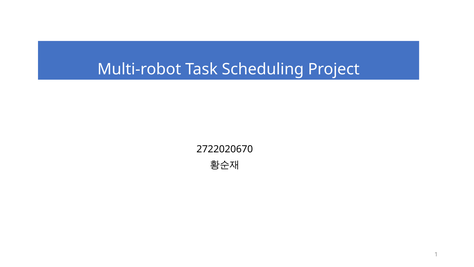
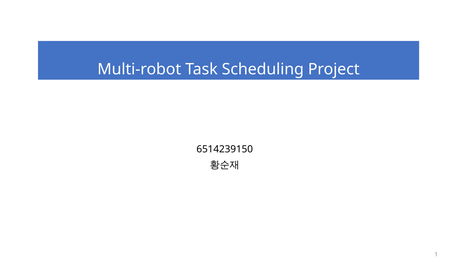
2722020670: 2722020670 -> 6514239150
